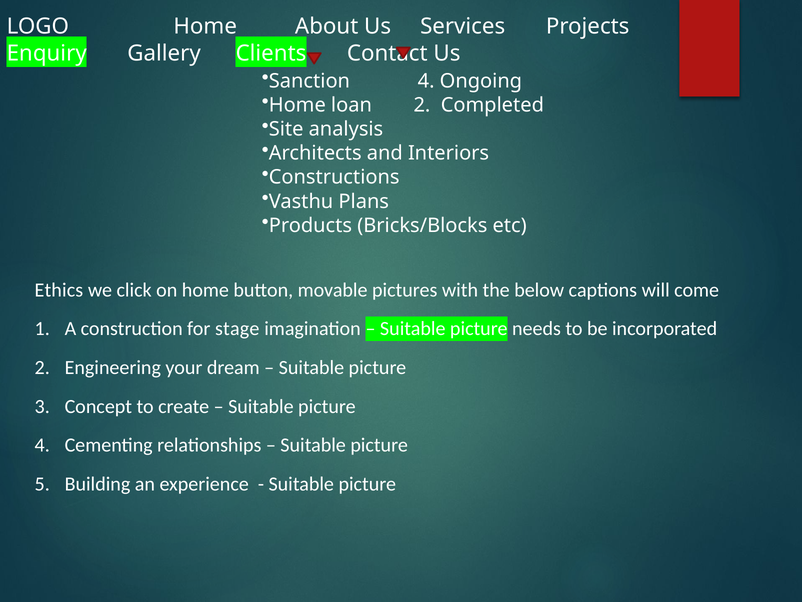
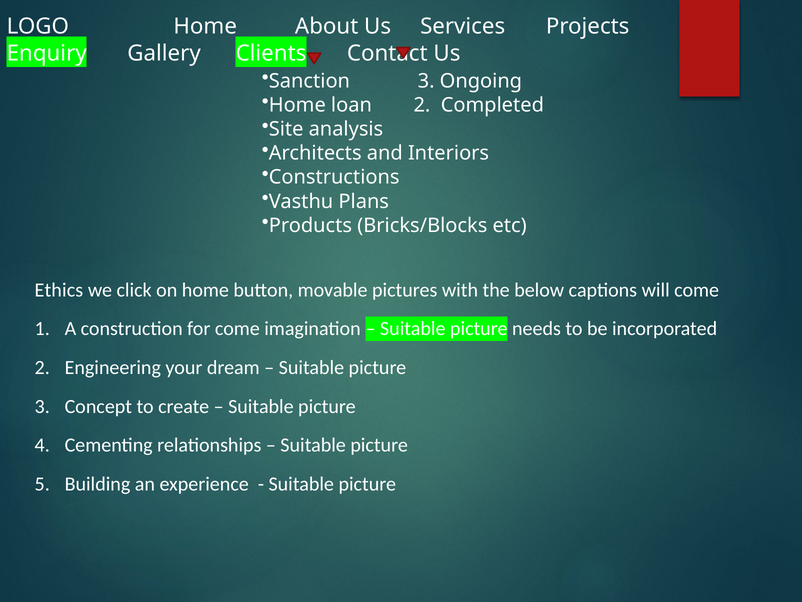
Sanction 4: 4 -> 3
for stage: stage -> come
